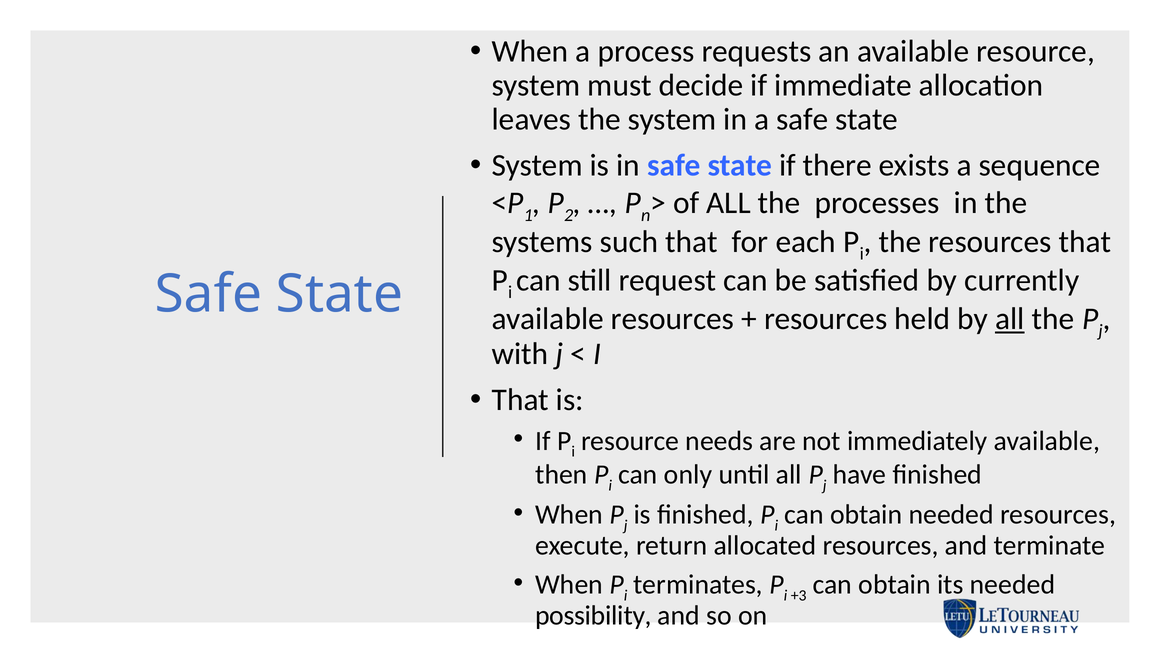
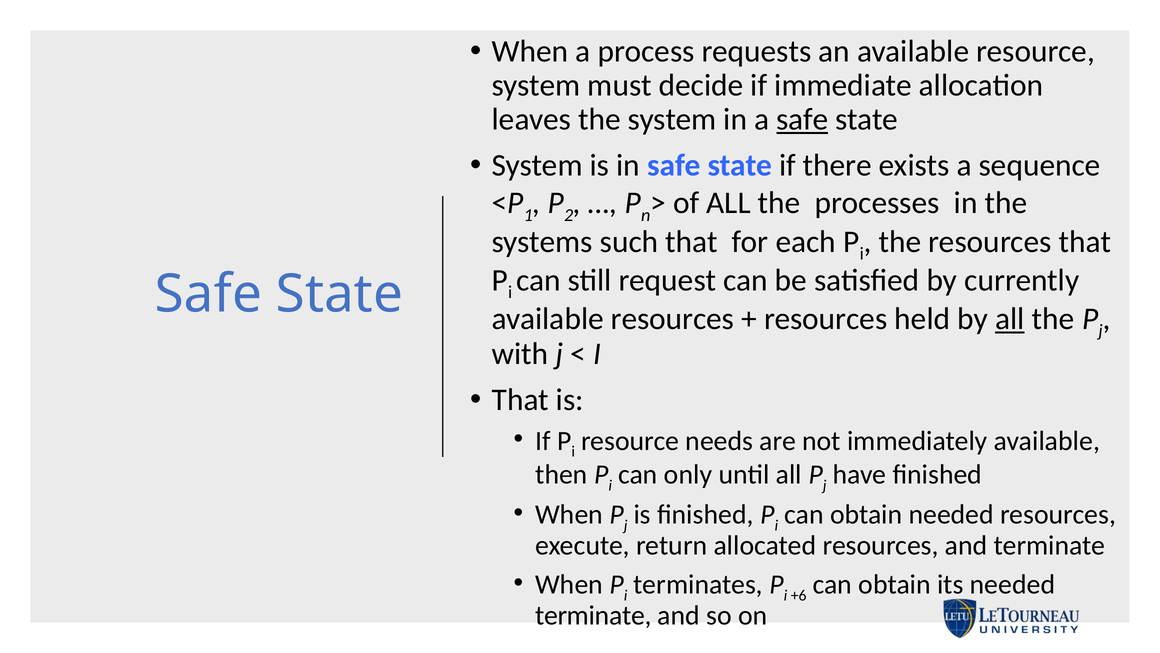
safe at (802, 119) underline: none -> present
+3: +3 -> +6
possibility at (593, 615): possibility -> terminate
